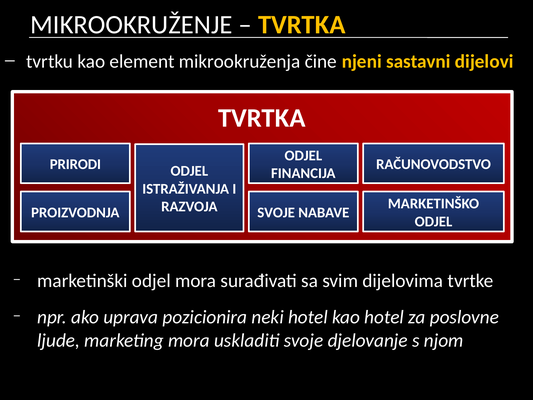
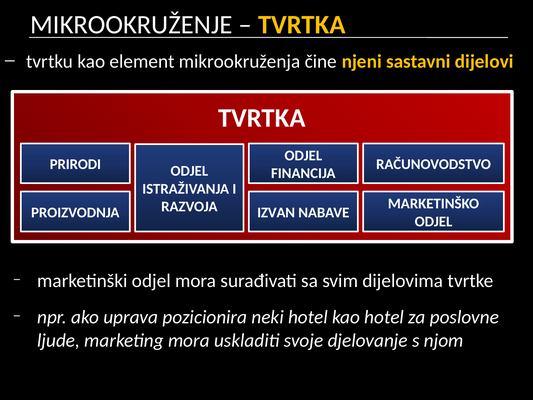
RAZVOJA SVOJE: SVOJE -> IZVAN
